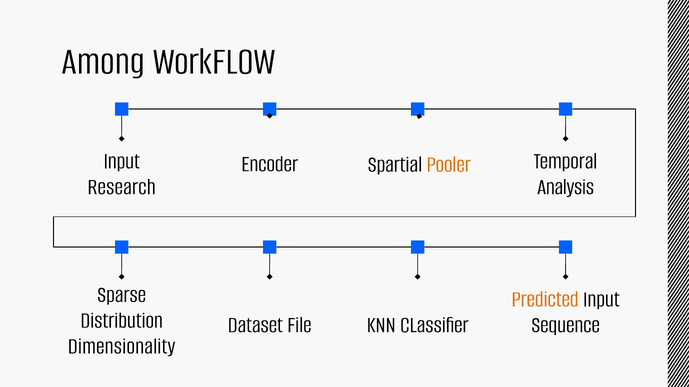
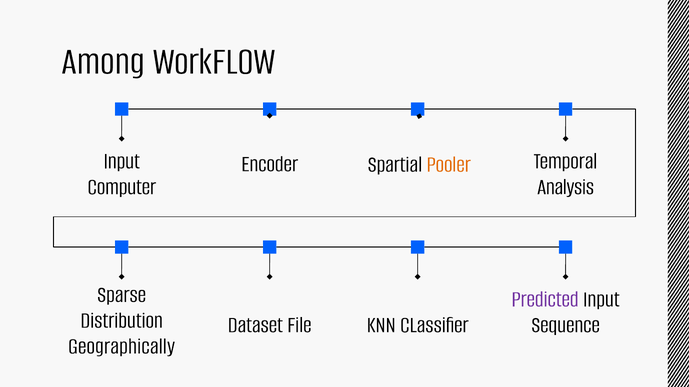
Research: Research -> Computer
Predicted colour: orange -> purple
Dimensionality: Dimensionality -> Geographically
